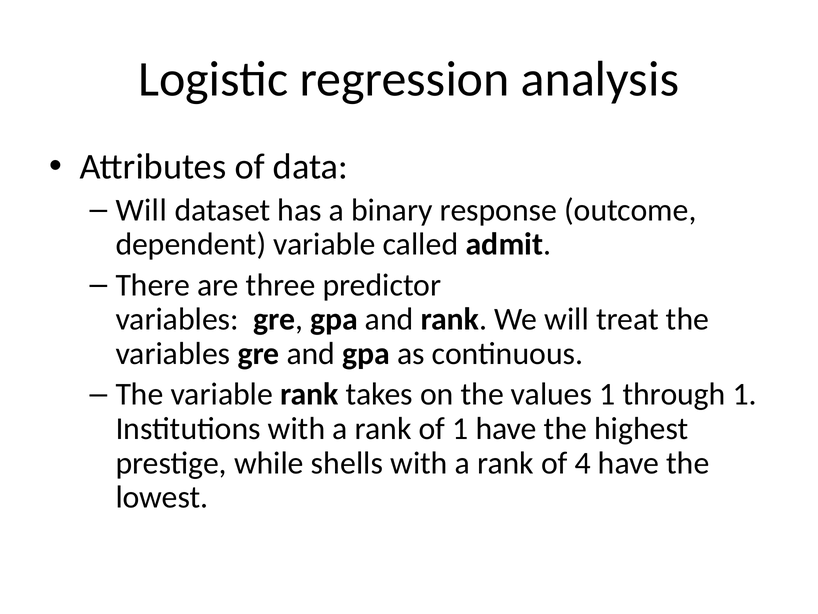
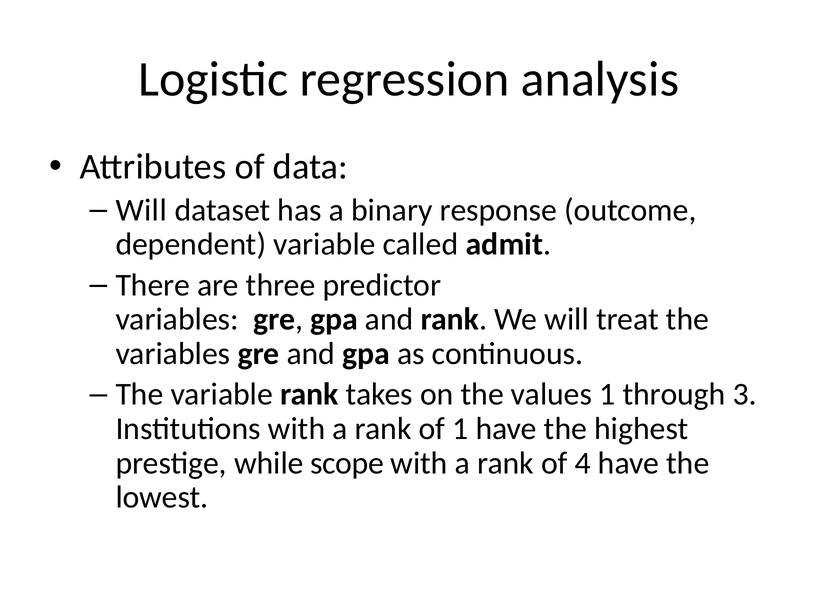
through 1: 1 -> 3
shells: shells -> scope
